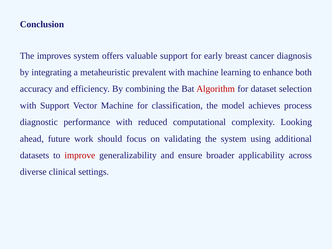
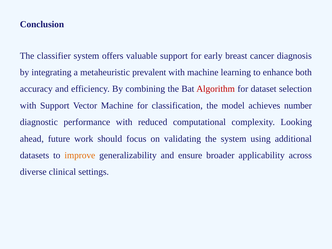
improves: improves -> classifier
process: process -> number
improve colour: red -> orange
